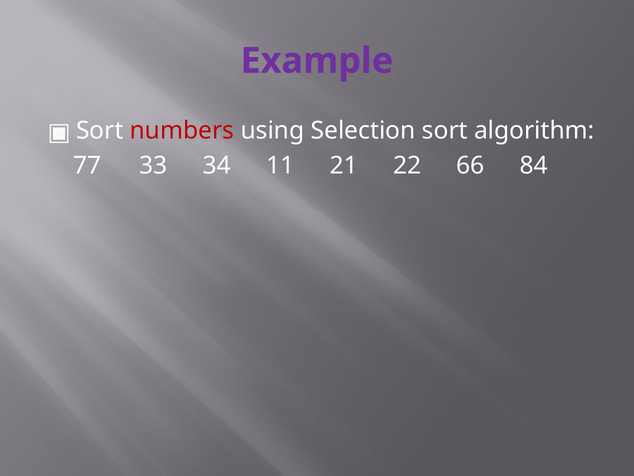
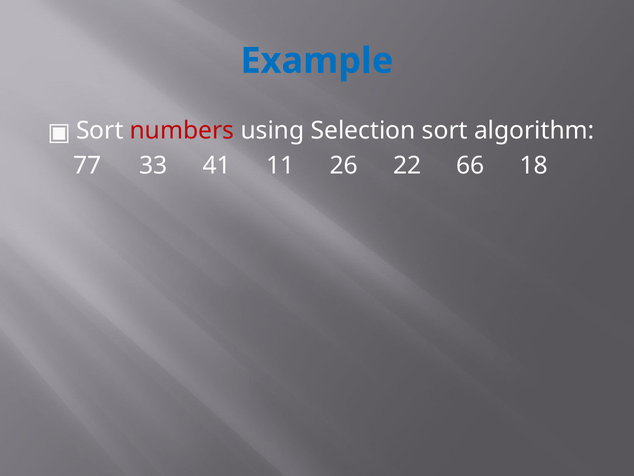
Example colour: purple -> blue
34: 34 -> 41
21: 21 -> 26
84: 84 -> 18
